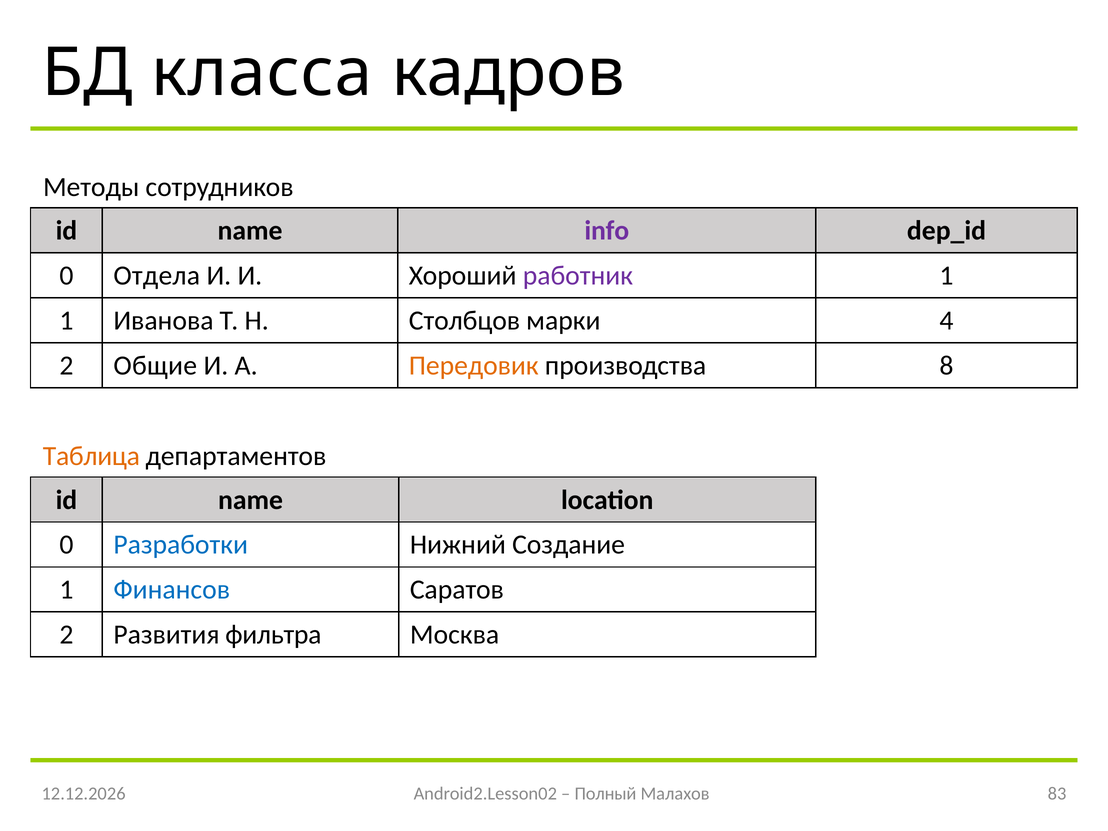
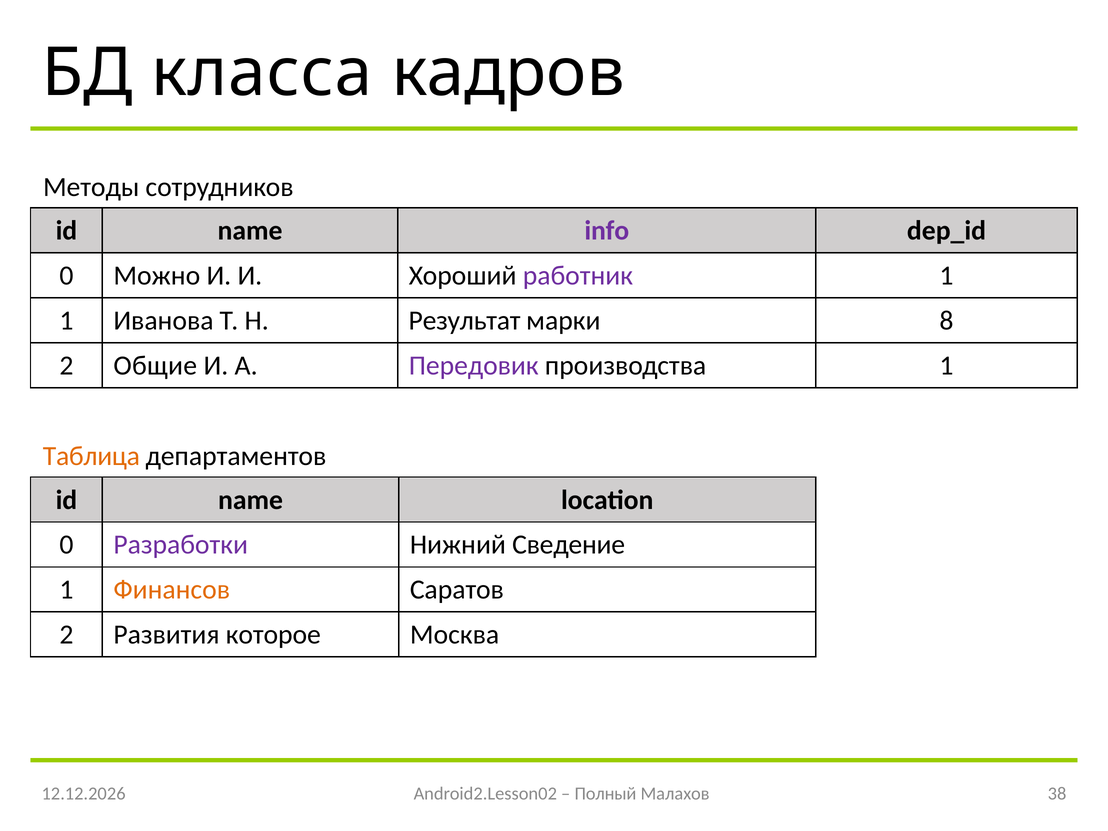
Отдела: Отдела -> Можно
Столбцов: Столбцов -> Результат
4: 4 -> 8
Передовик colour: orange -> purple
производства 8: 8 -> 1
Разработки colour: blue -> purple
Создание: Создание -> Сведение
Финансов colour: blue -> orange
фильтра: фильтра -> которое
83: 83 -> 38
